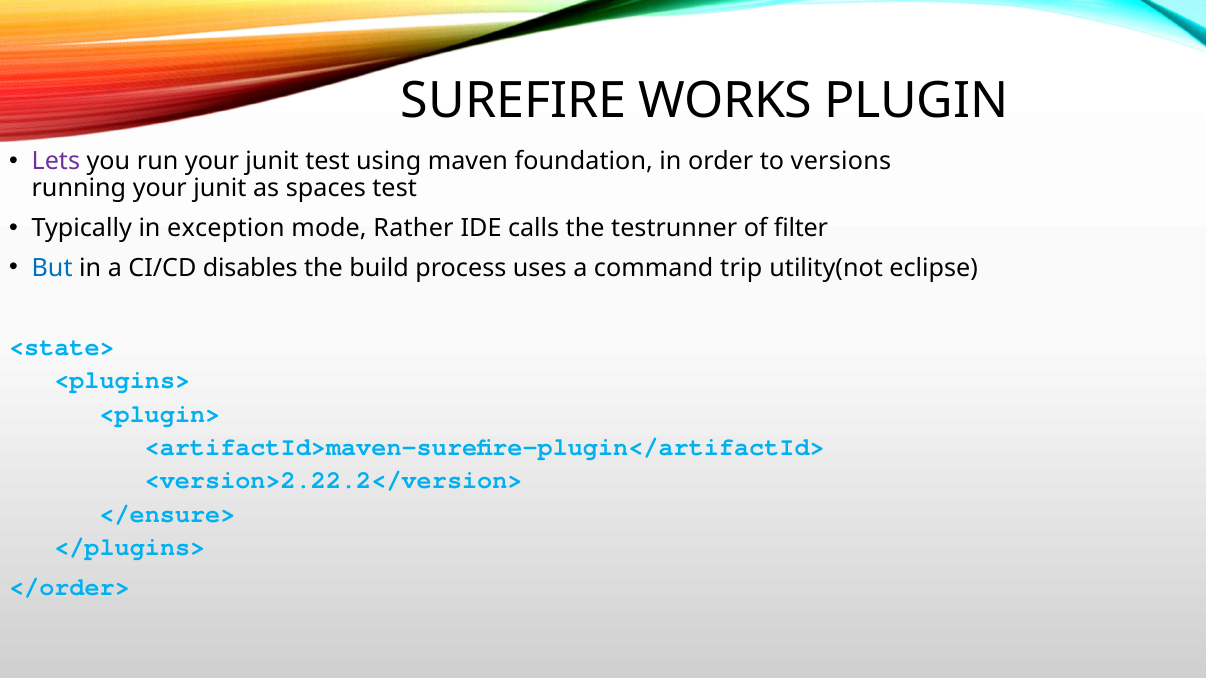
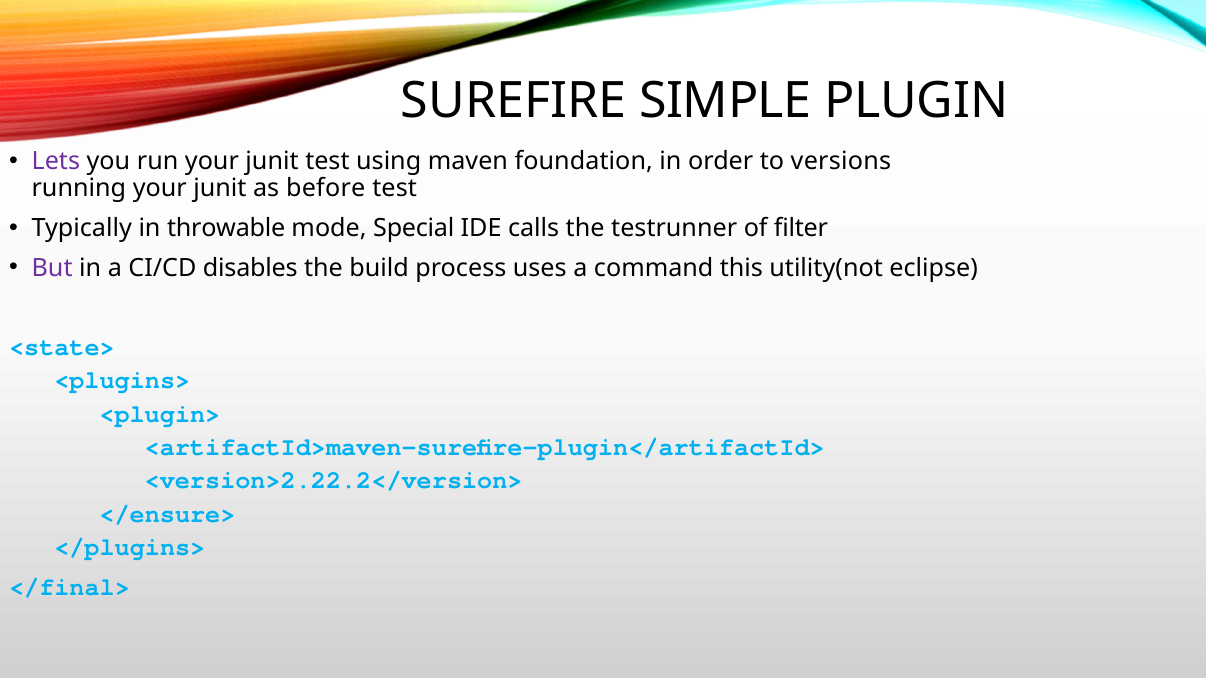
WORKS: WORKS -> SIMPLE
spaces: spaces -> before
exception: exception -> throwable
Rather: Rather -> Special
But colour: blue -> purple
trip: trip -> this
</order>: </order> -> </final>
